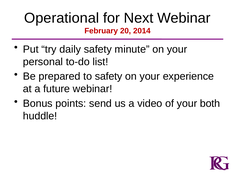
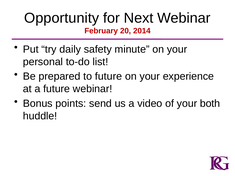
Operational: Operational -> Opportunity
to safety: safety -> future
